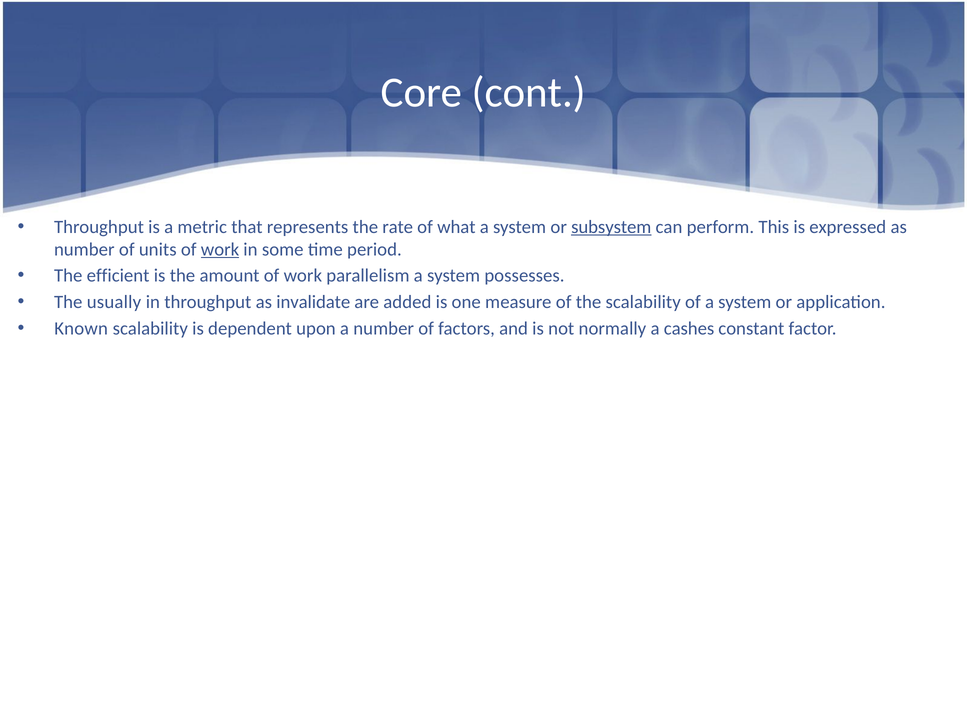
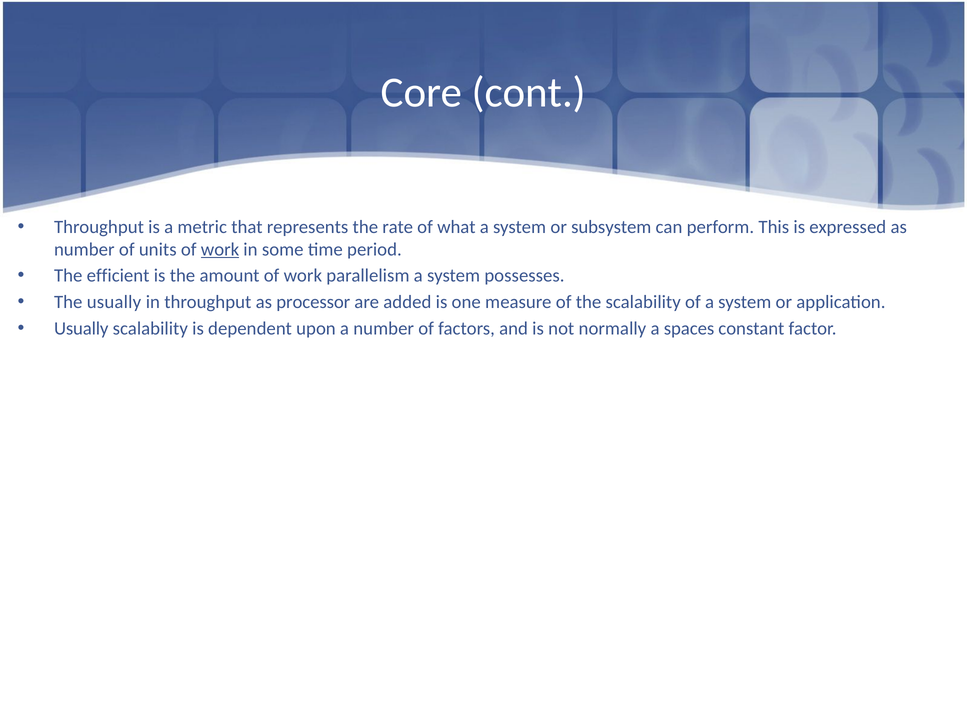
subsystem underline: present -> none
invalidate: invalidate -> processor
Known at (81, 329): Known -> Usually
cashes: cashes -> spaces
